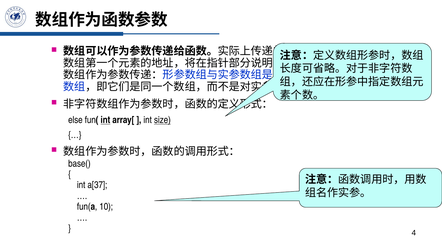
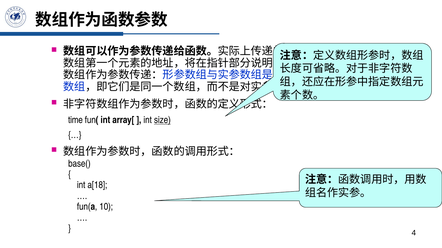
else: else -> time
int at (105, 120) underline: present -> none
a[37: a[37 -> a[18
